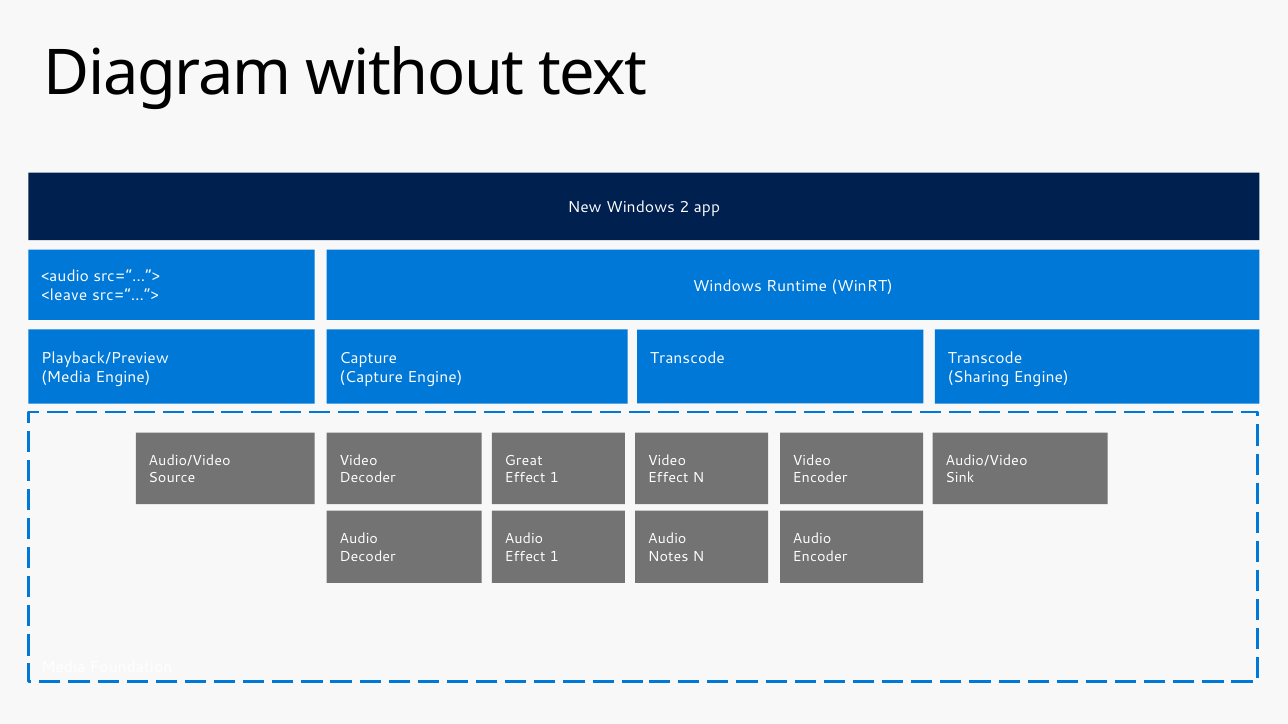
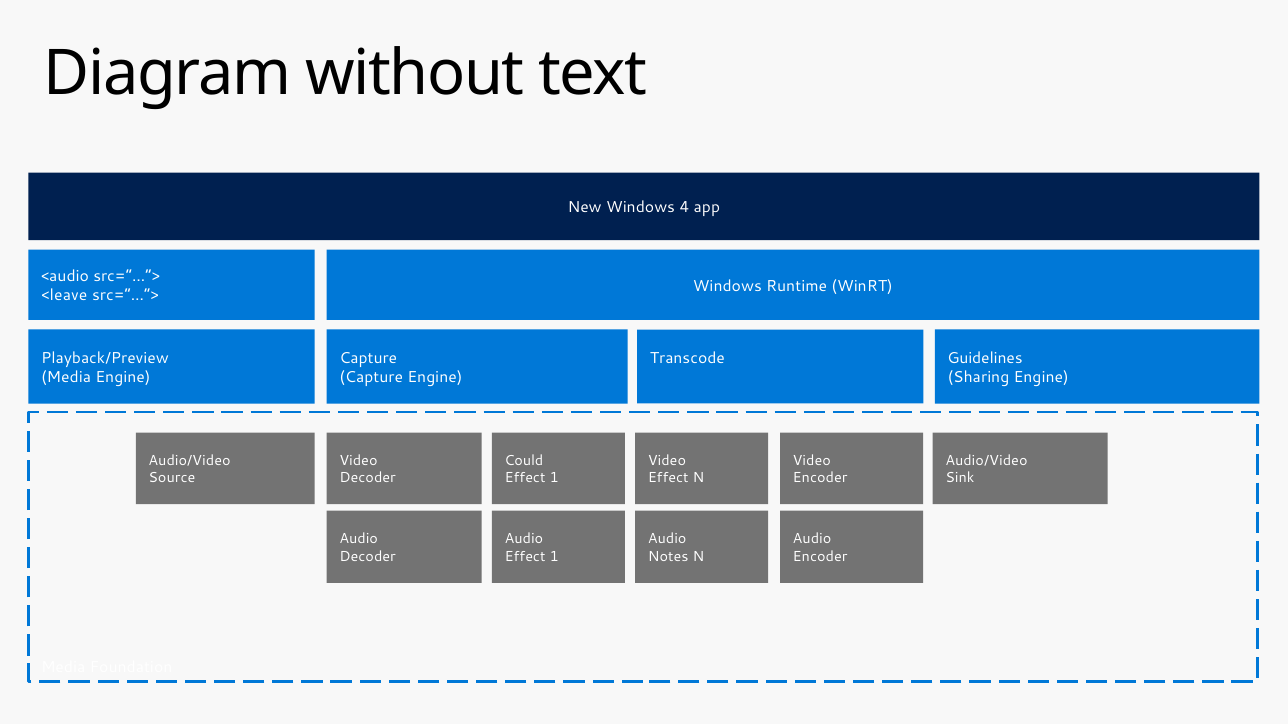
2: 2 -> 4
Transcode at (985, 358): Transcode -> Guidelines
Great: Great -> Could
